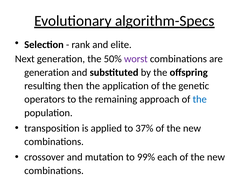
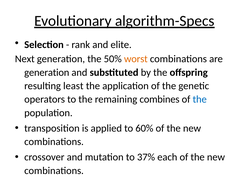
worst colour: purple -> orange
then: then -> least
approach: approach -> combines
37%: 37% -> 60%
99%: 99% -> 37%
